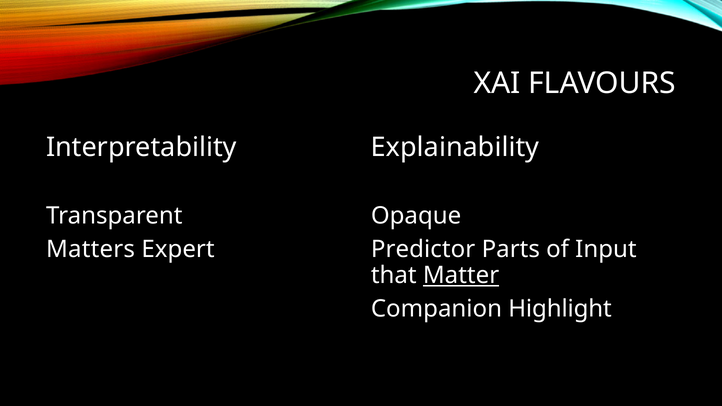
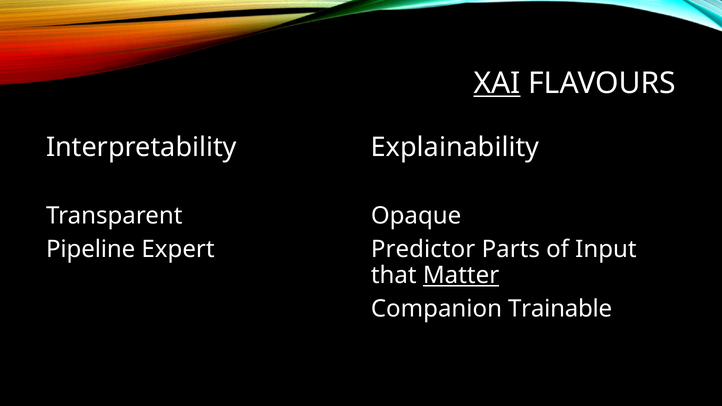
XAI underline: none -> present
Matters: Matters -> Pipeline
Highlight: Highlight -> Trainable
